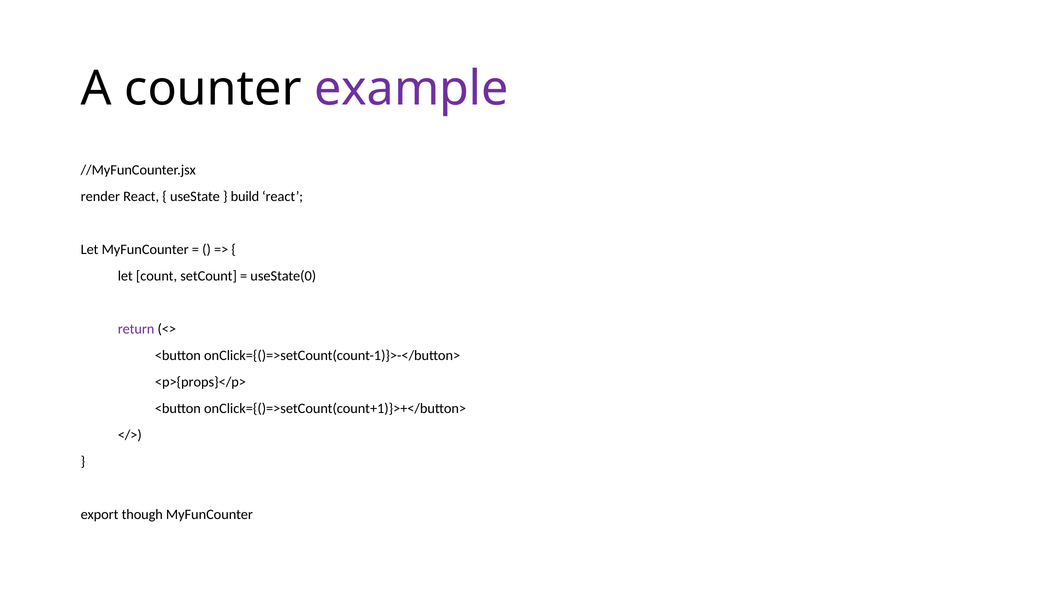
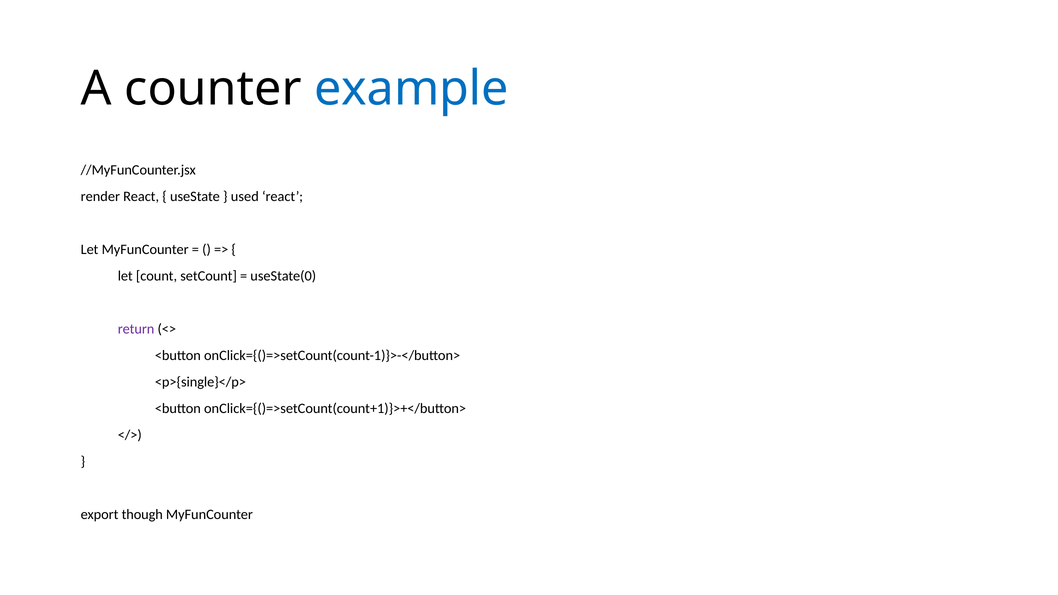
example colour: purple -> blue
build: build -> used
<p>{props}</p>: <p>{props}</p> -> <p>{single}</p>
